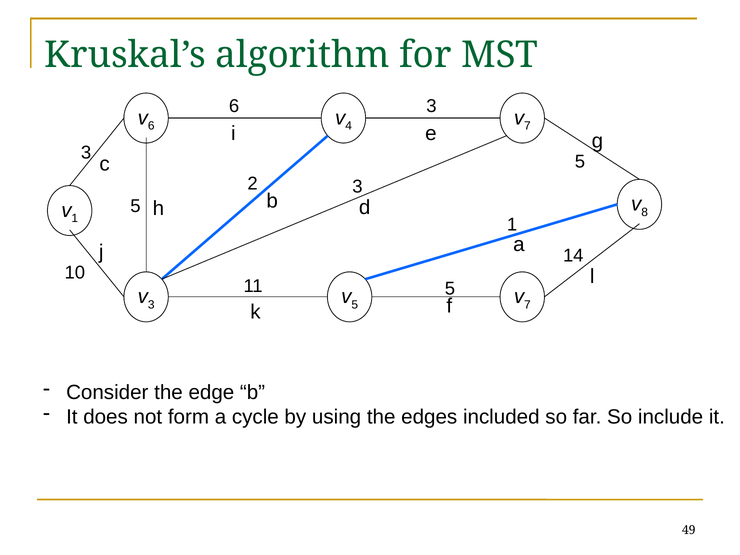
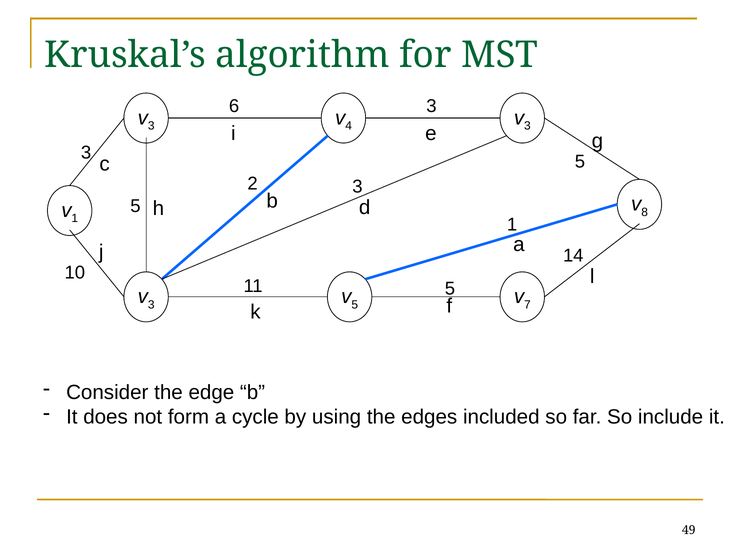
6 at (151, 126): 6 -> 3
7 at (527, 126): 7 -> 3
